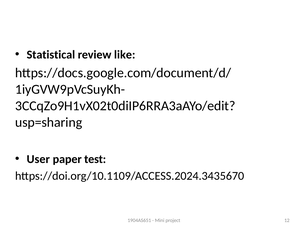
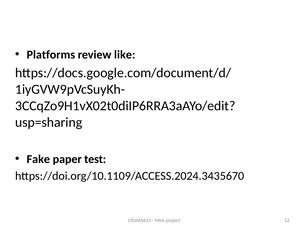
Statistical: Statistical -> Platforms
User: User -> Fake
